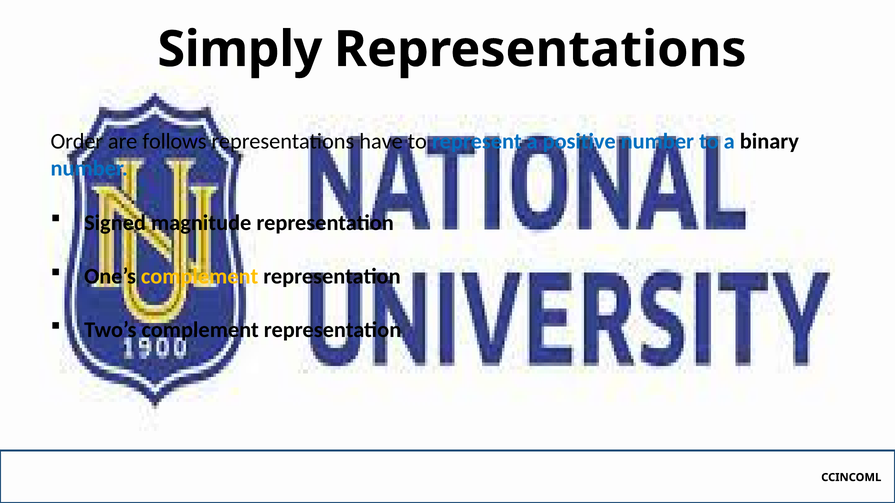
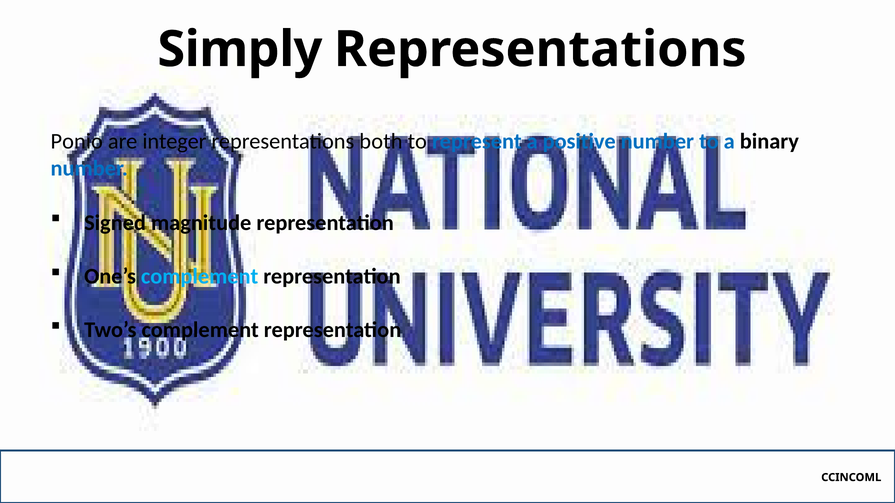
Order: Order -> Ponio
follows: follows -> integer
have: have -> both
complement at (200, 277) colour: yellow -> light blue
